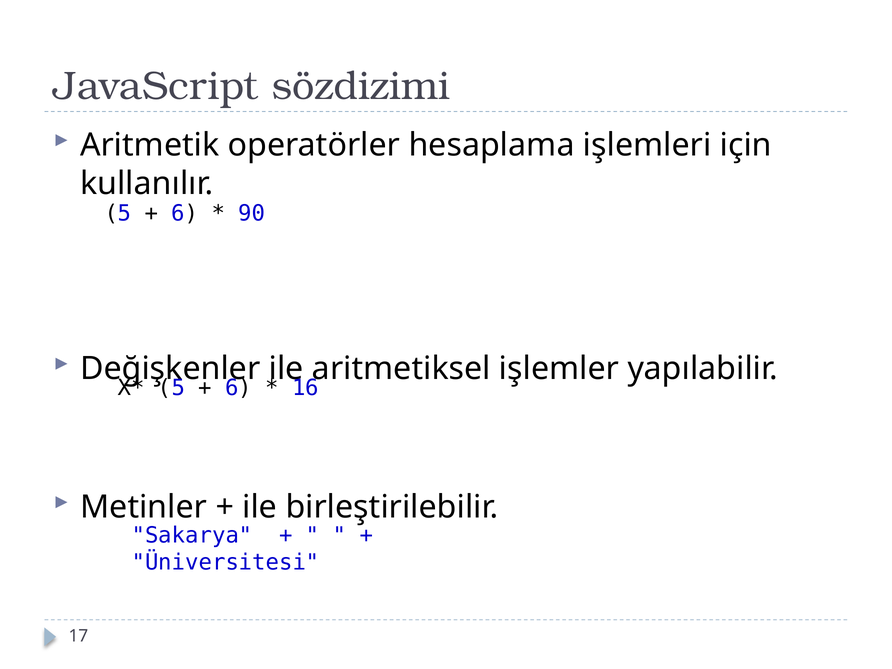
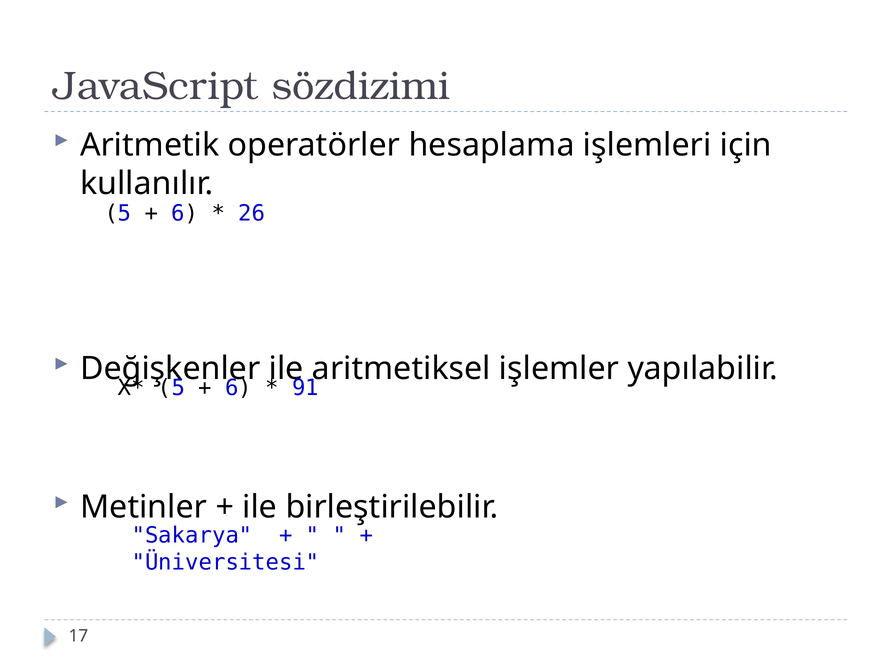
90: 90 -> 26
16: 16 -> 91
